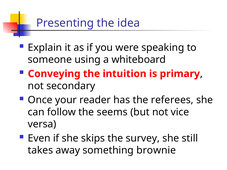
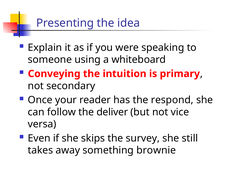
referees: referees -> respond
seems: seems -> deliver
